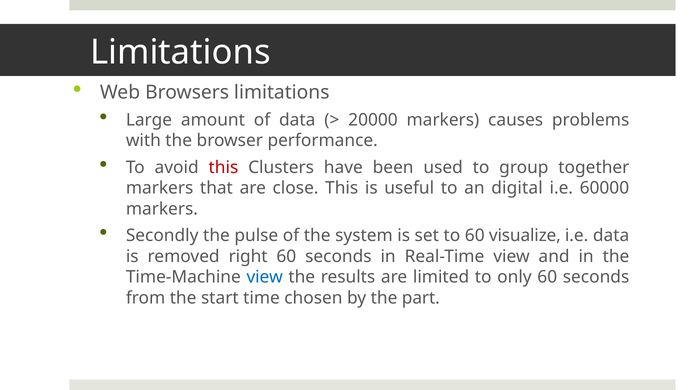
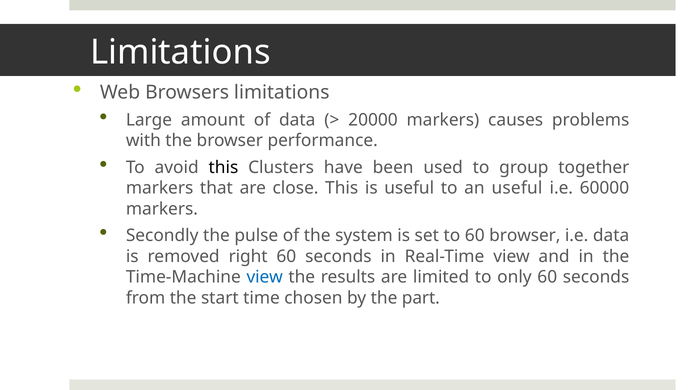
this at (223, 167) colour: red -> black
an digital: digital -> useful
60 visualize: visualize -> browser
